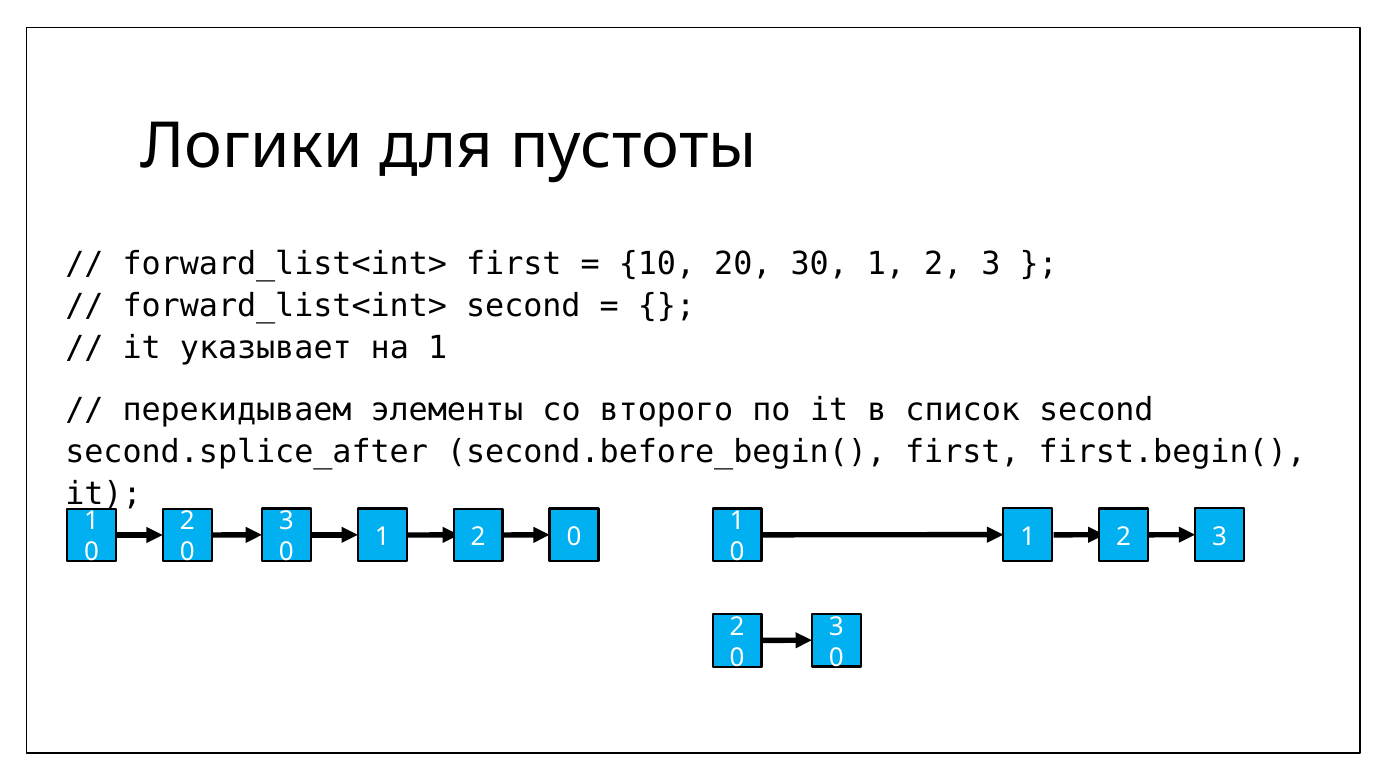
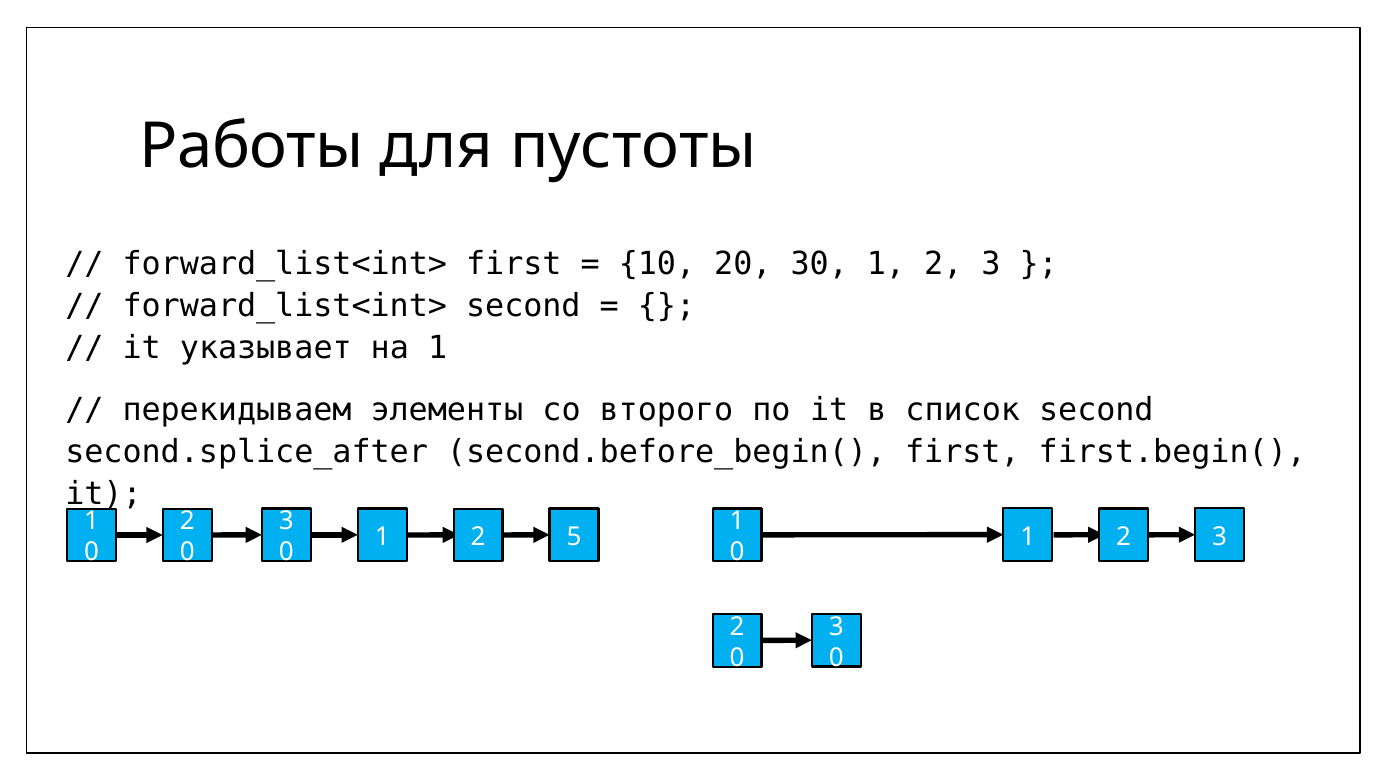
Логики: Логики -> Работы
1 2 0: 0 -> 5
